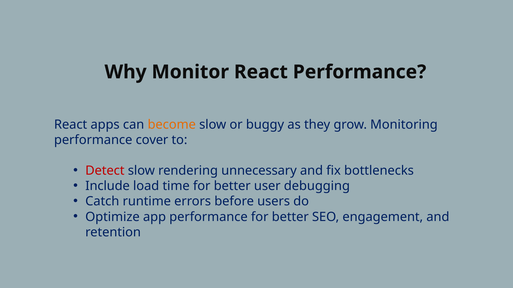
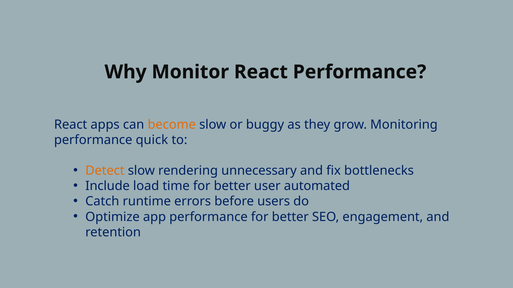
cover: cover -> quick
Detect colour: red -> orange
debugging: debugging -> automated
